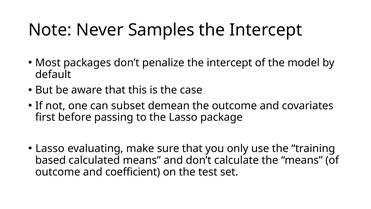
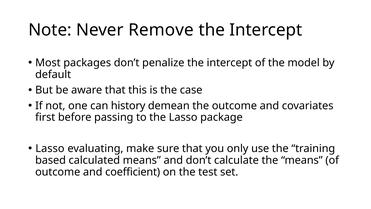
Samples: Samples -> Remove
subset: subset -> history
